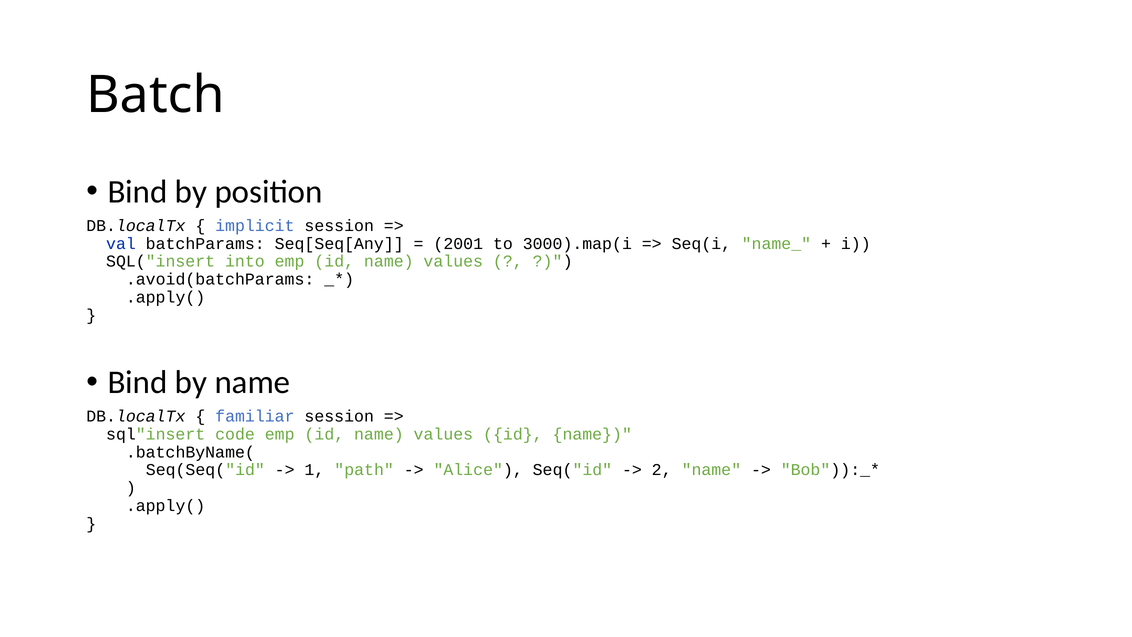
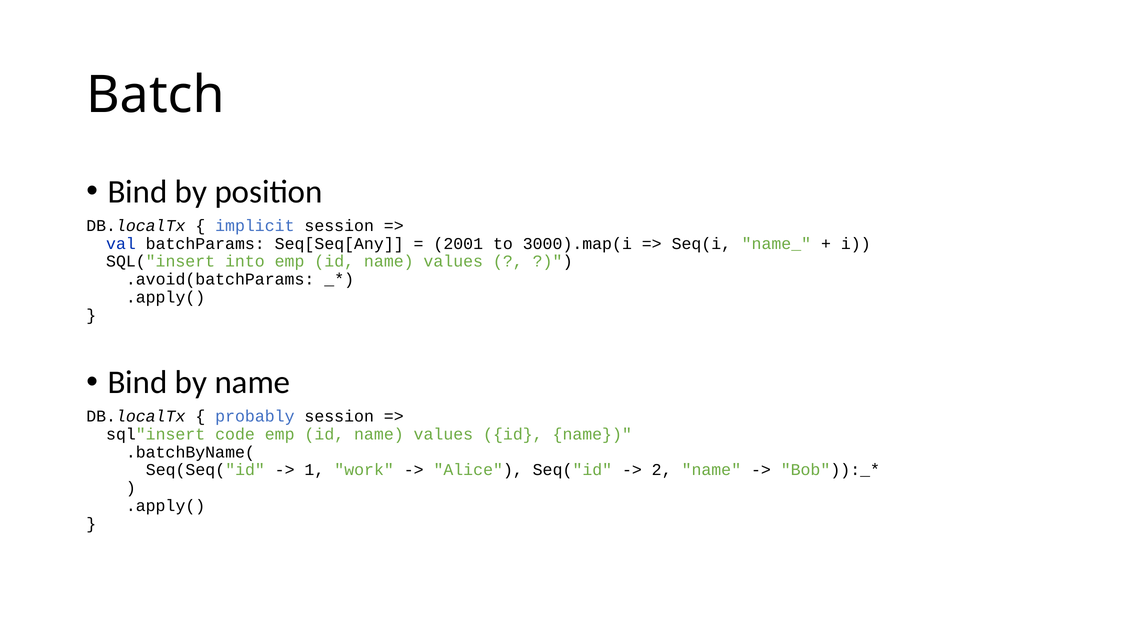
familiar: familiar -> probably
path: path -> work
